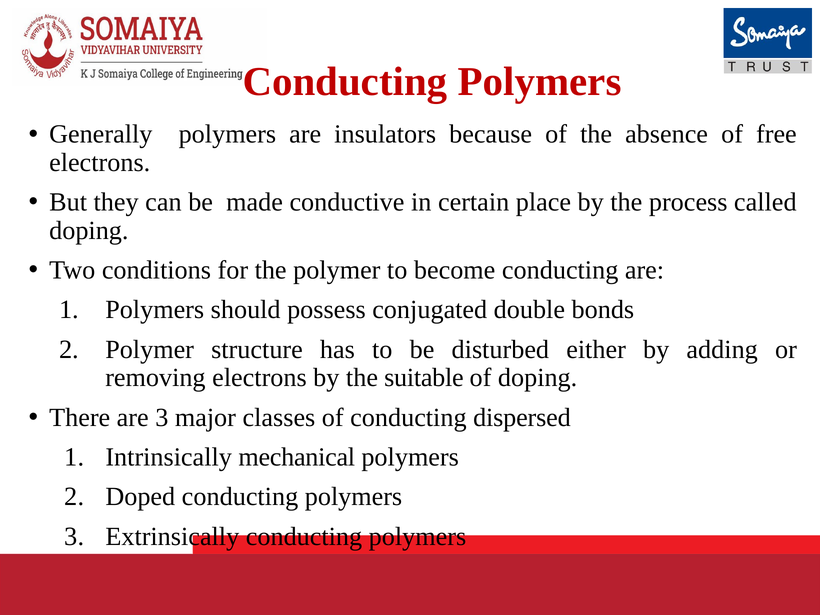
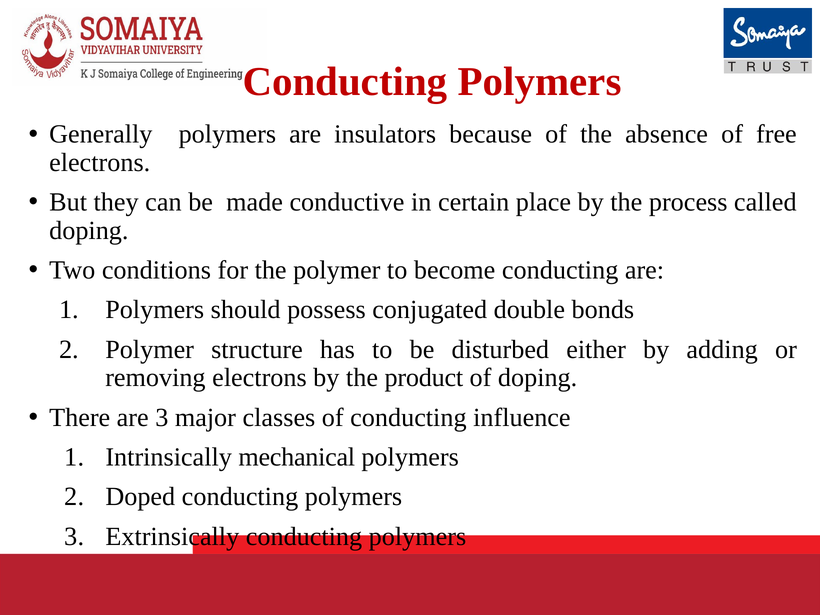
suitable: suitable -> product
dispersed: dispersed -> influence
